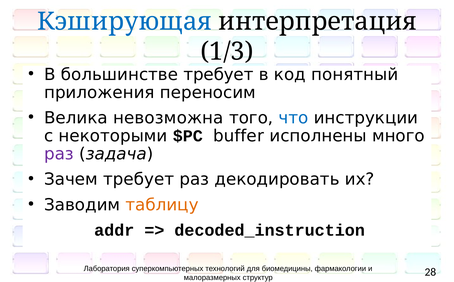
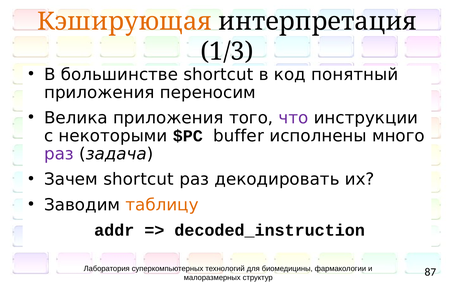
Кэширующая colour: blue -> orange
большинстве требует: требует -> shortcut
Велика невозможна: невозможна -> приложения
что colour: blue -> purple
Зачем требует: требует -> shortcut
28: 28 -> 87
